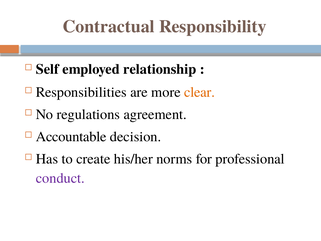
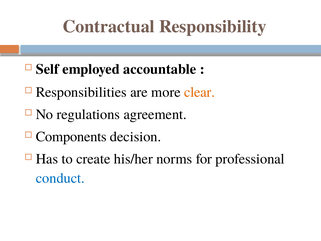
relationship: relationship -> accountable
Accountable: Accountable -> Components
conduct colour: purple -> blue
